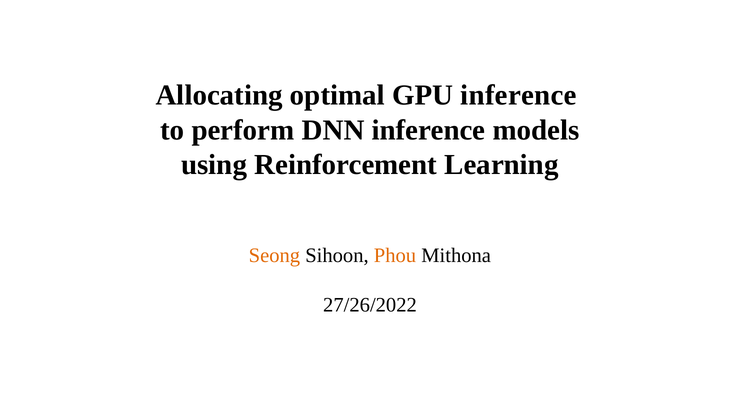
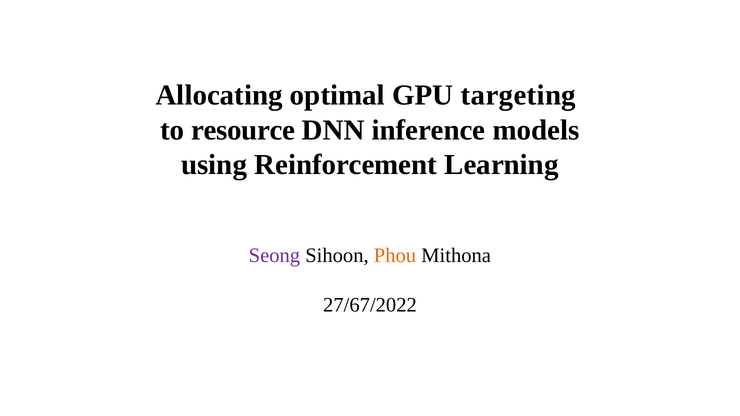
GPU inference: inference -> targeting
perform: perform -> resource
Seong colour: orange -> purple
27/26/2022: 27/26/2022 -> 27/67/2022
